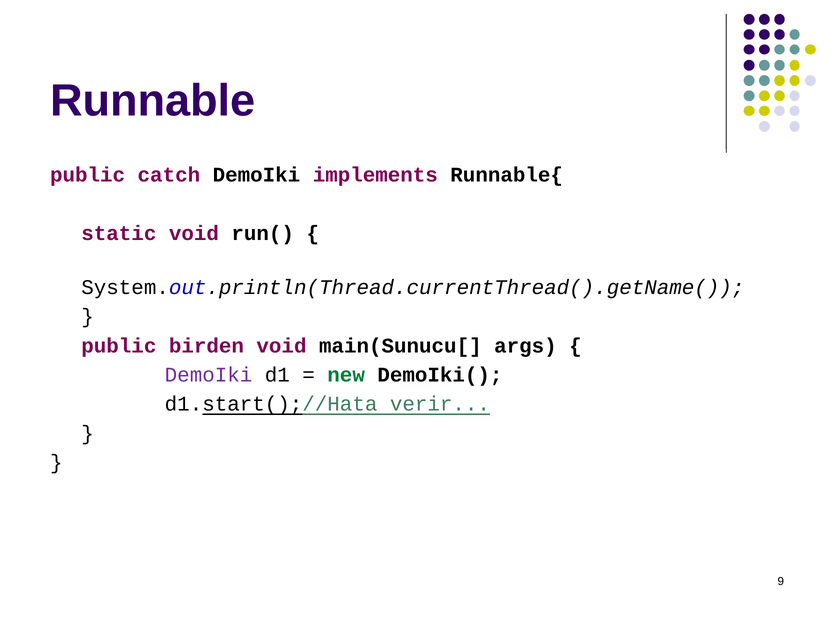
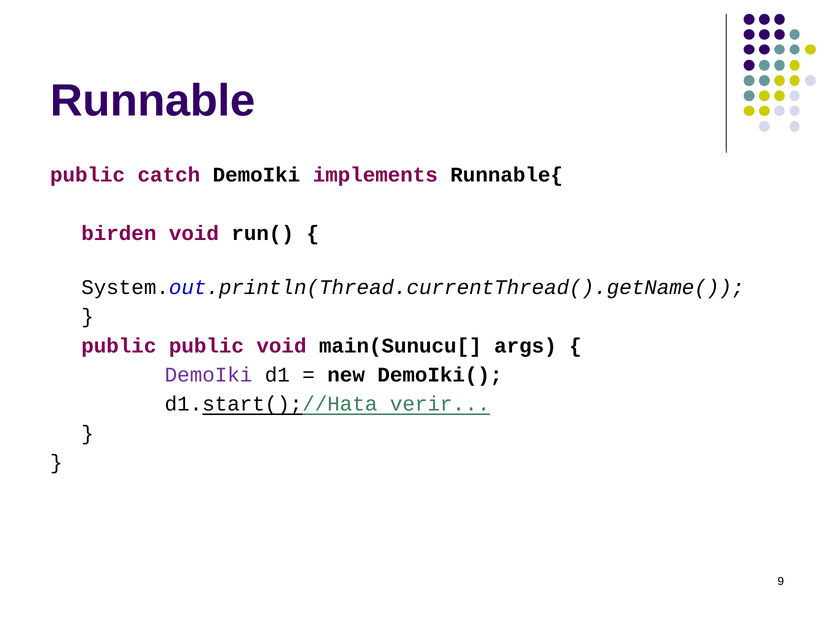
static: static -> birden
public birden: birden -> public
new colour: green -> black
